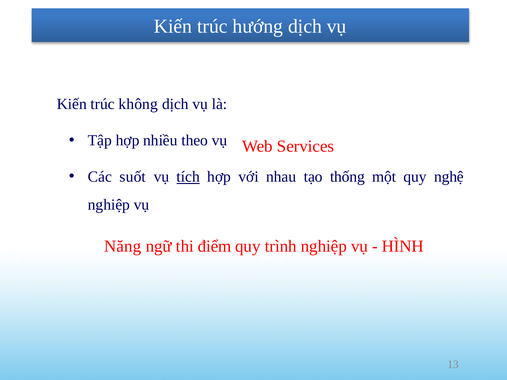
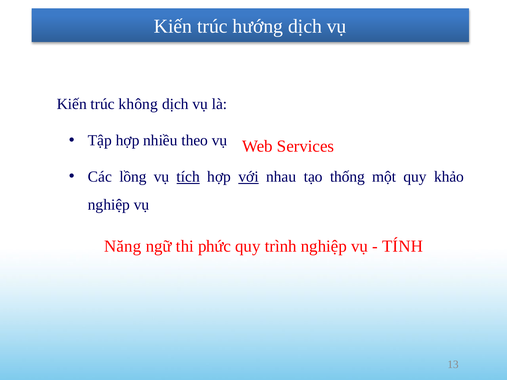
suốt: suốt -> lồng
với underline: none -> present
nghệ: nghệ -> khảo
điểm: điểm -> phức
HÌNH: HÌNH -> TÍNH
